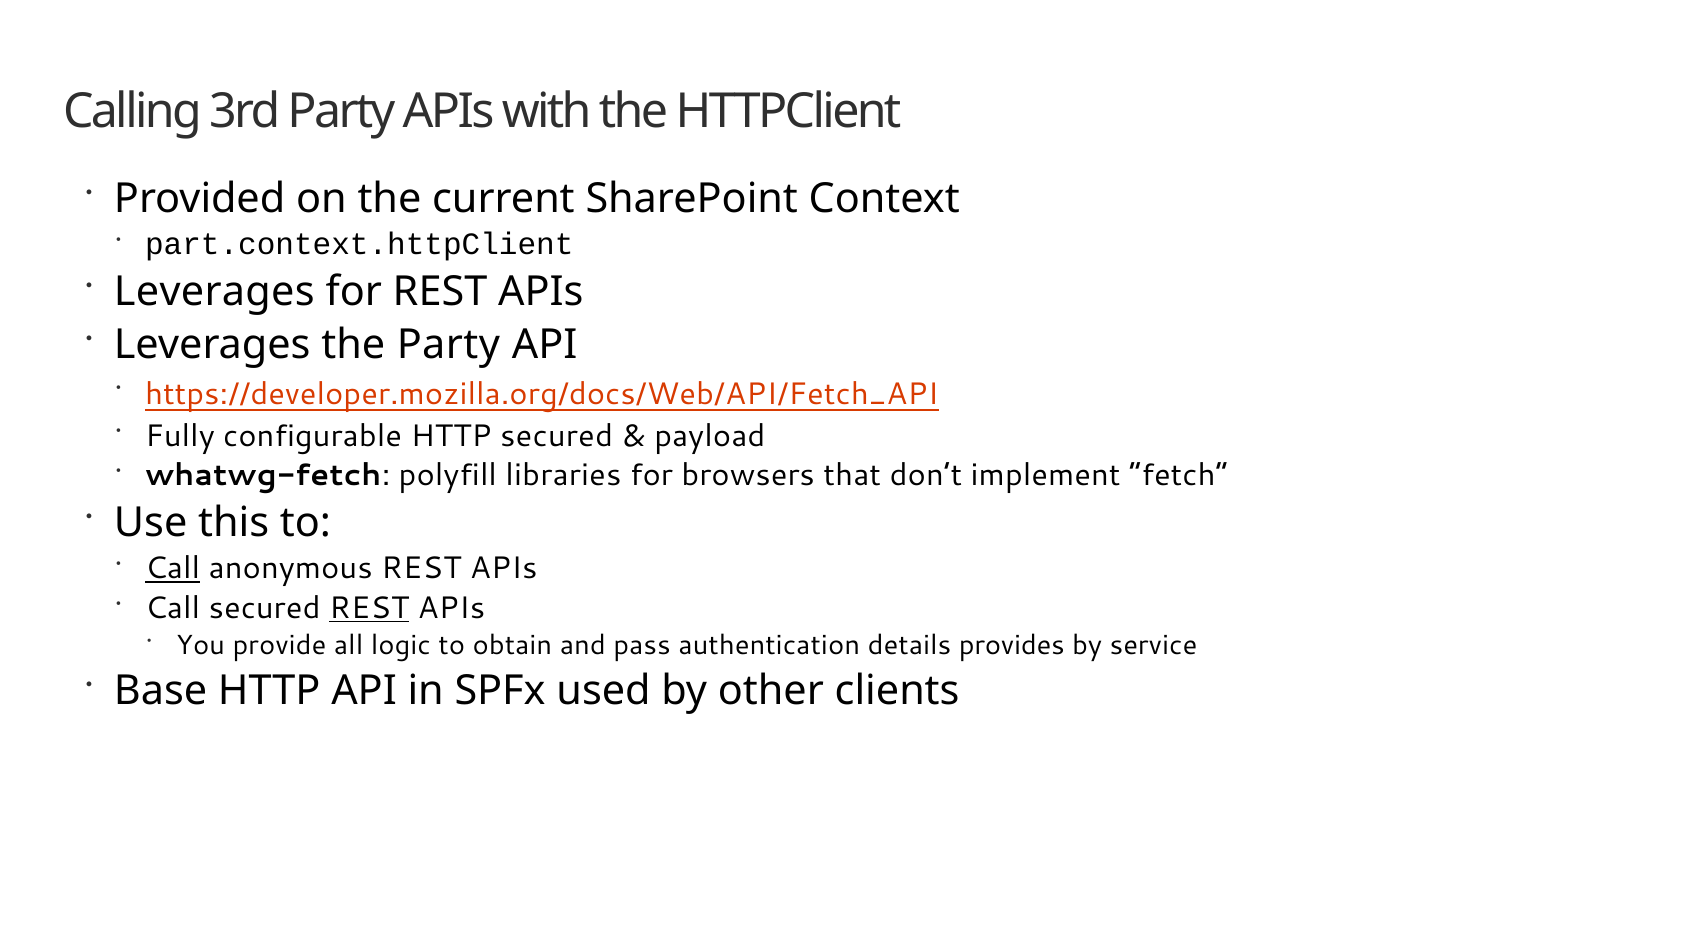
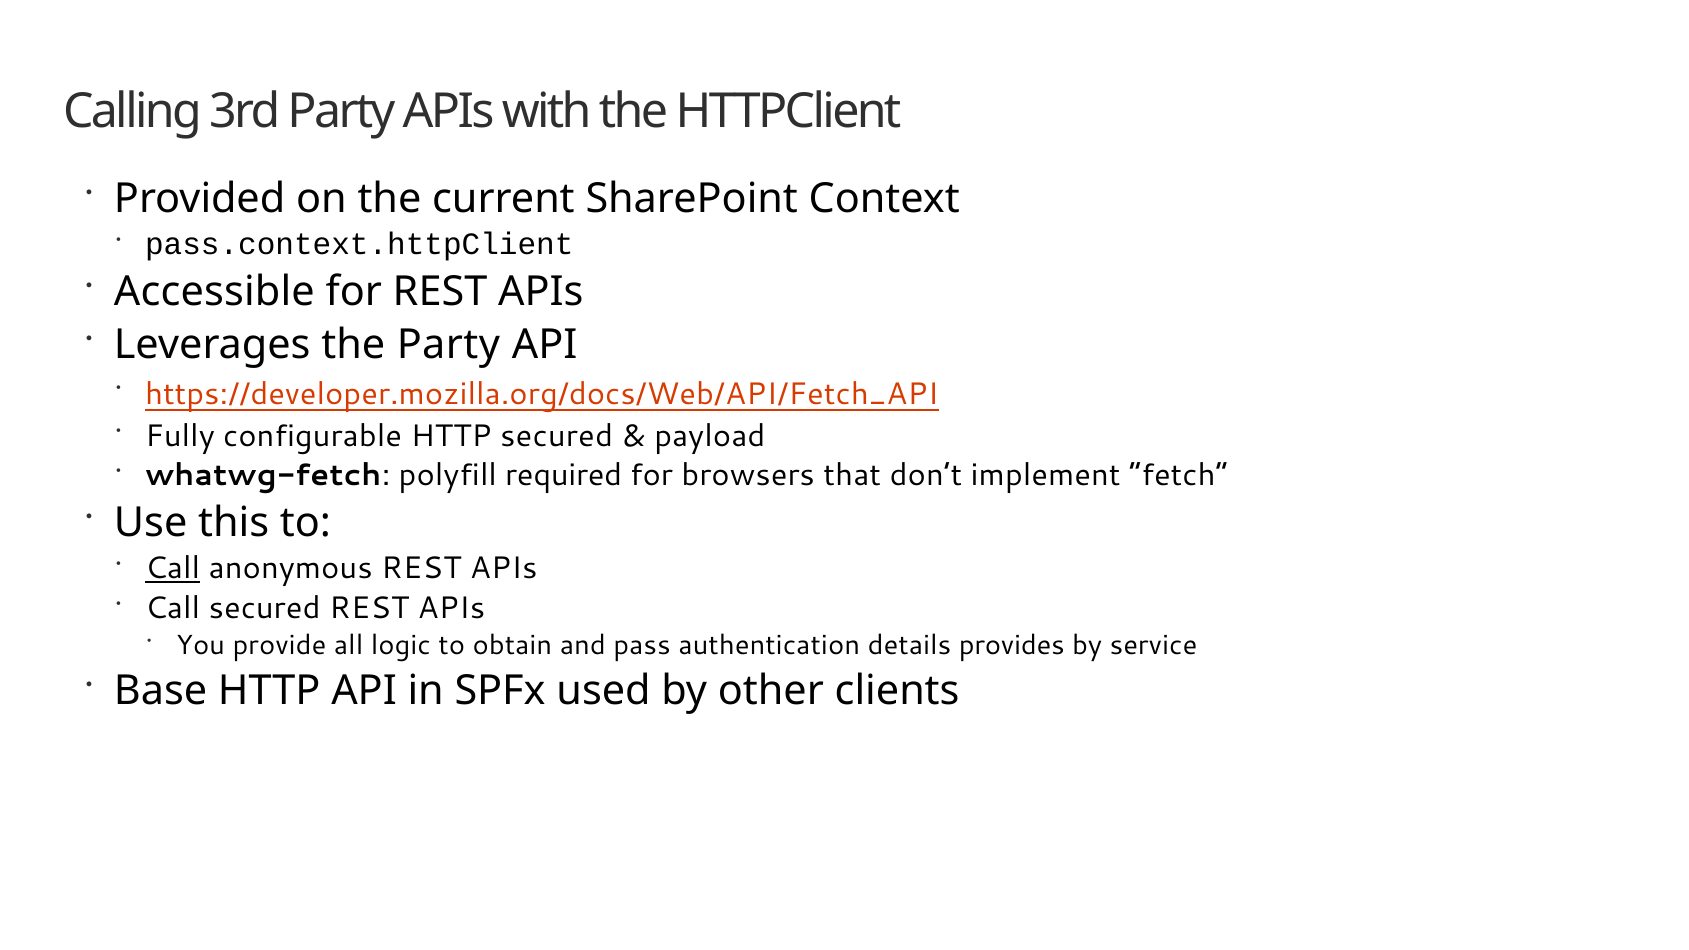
part.context.httpClient: part.context.httpClient -> pass.context.httpClient
Leverages at (214, 292): Leverages -> Accessible
libraries: libraries -> required
REST at (369, 608) underline: present -> none
